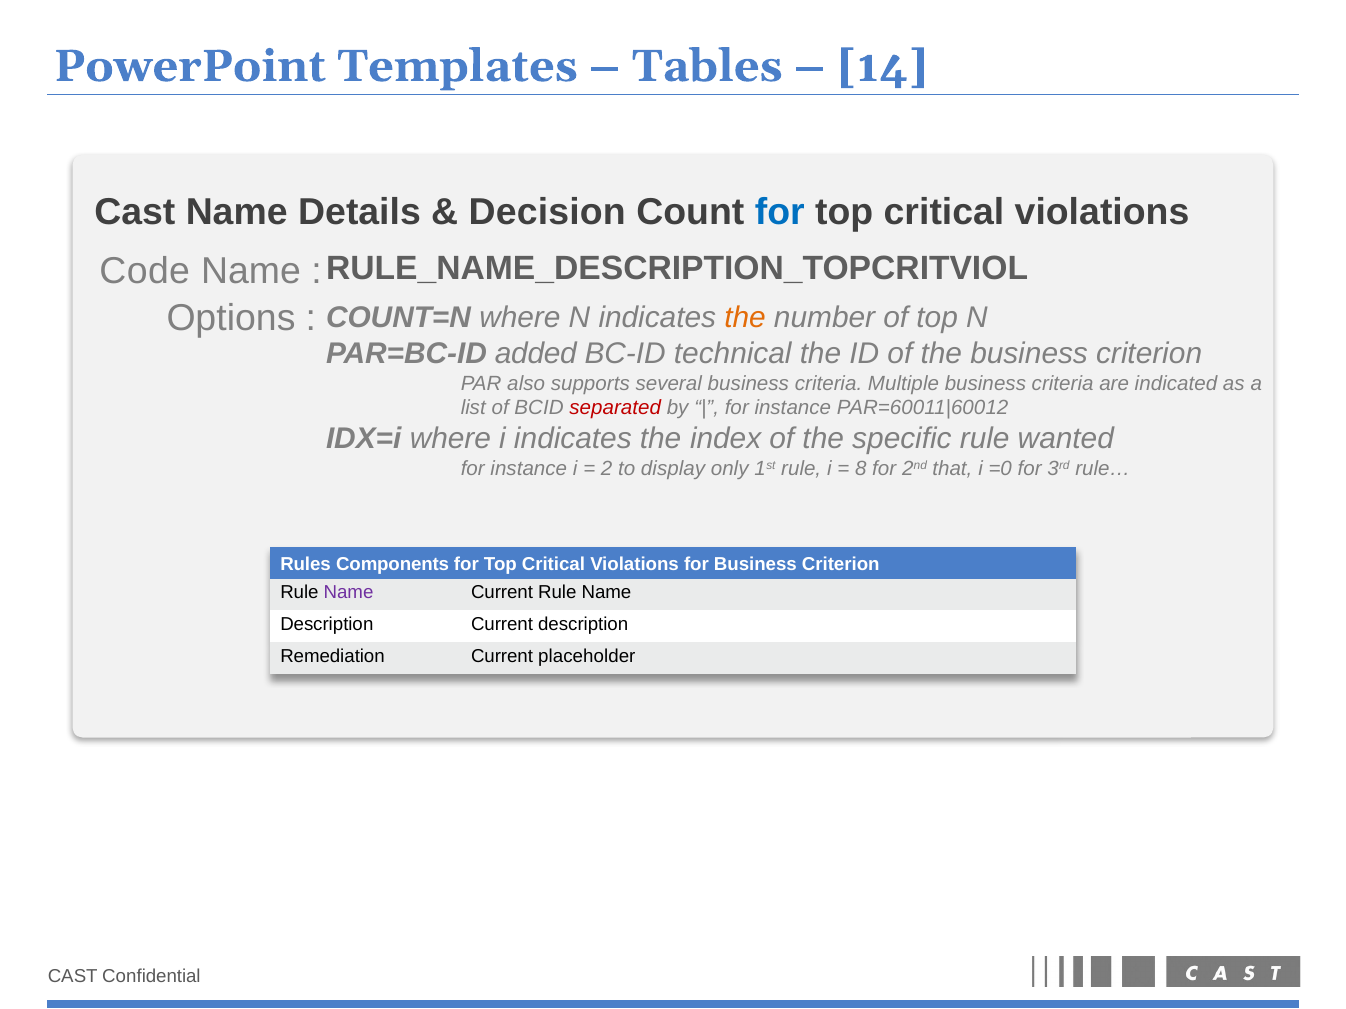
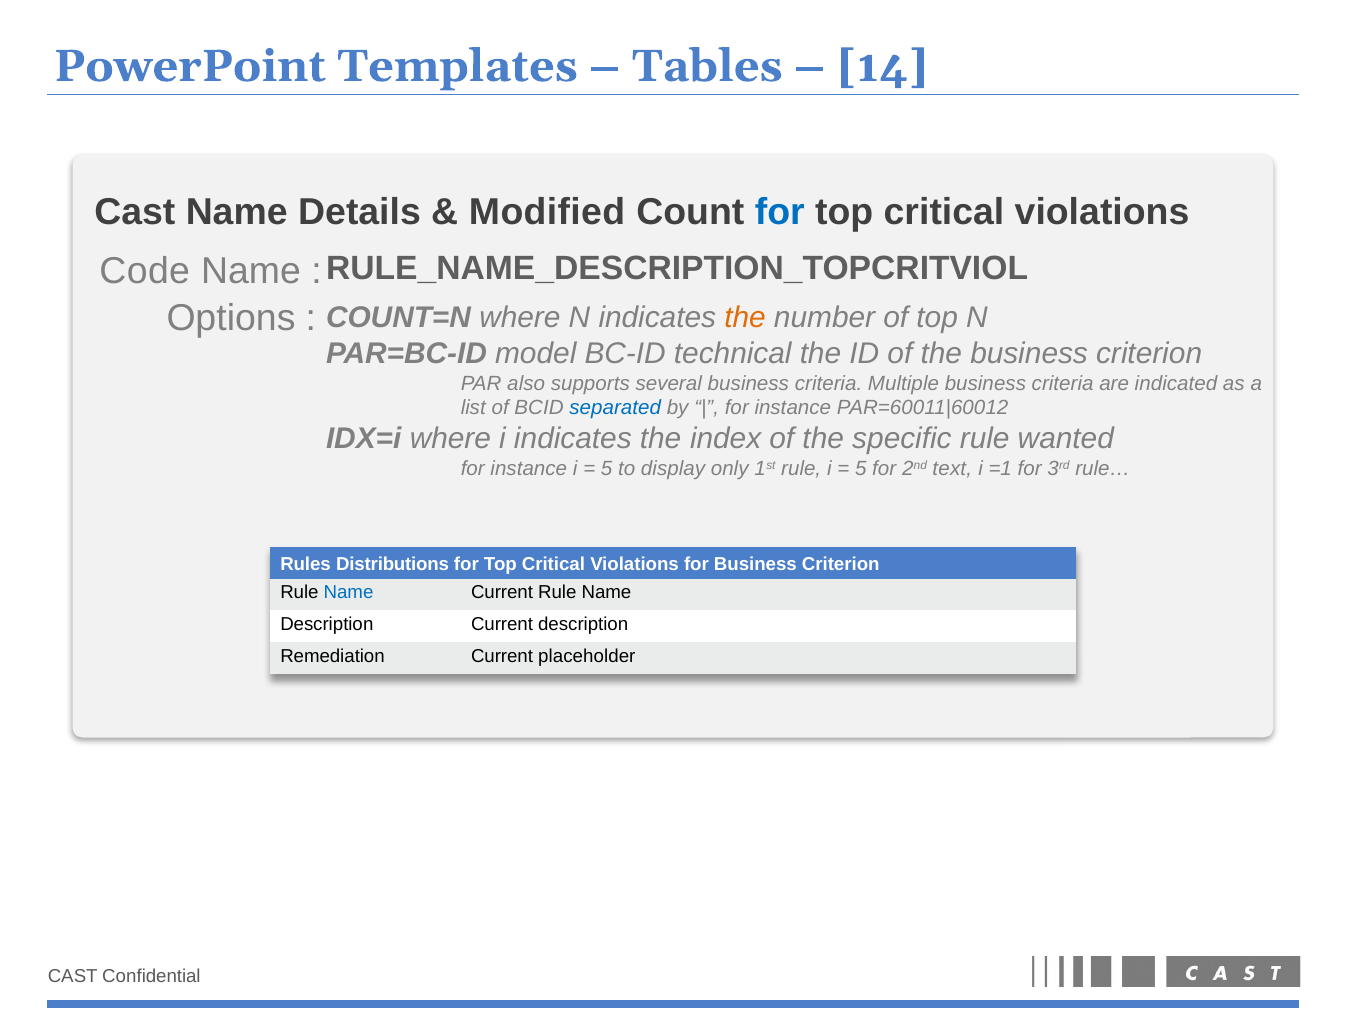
Decision: Decision -> Modified
added: added -> model
separated colour: red -> blue
2 at (607, 469): 2 -> 5
8 at (861, 469): 8 -> 5
that: that -> text
=0: =0 -> =1
Components: Components -> Distributions
Name at (349, 593) colour: purple -> blue
